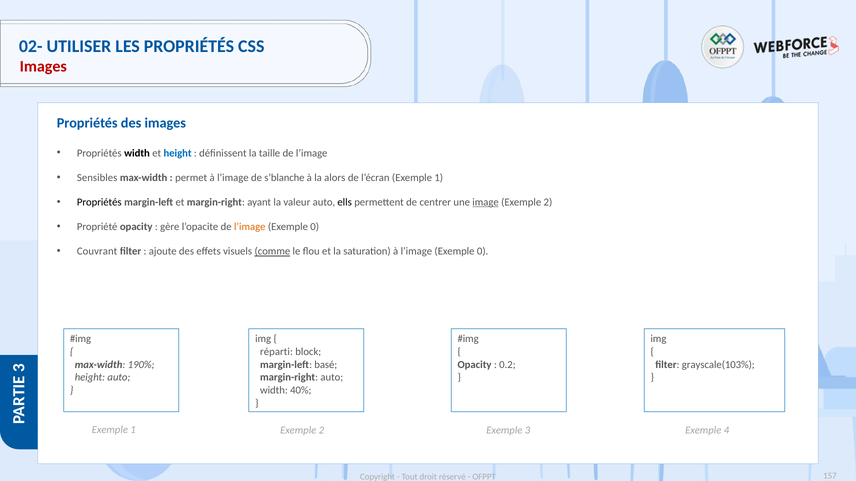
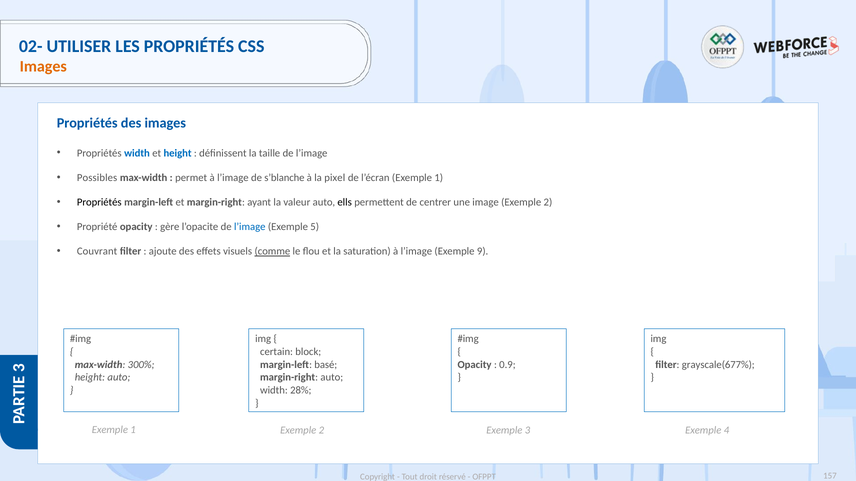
Images at (43, 66) colour: red -> orange
width at (137, 153) colour: black -> blue
Sensibles: Sensibles -> Possibles
alors: alors -> pixel
image underline: present -> none
l’image at (250, 227) colour: orange -> blue
0 at (315, 227): 0 -> 5
à l’image Exemple 0: 0 -> 9
réparti: réparti -> certain
grayscale(103%: grayscale(103% -> grayscale(677%
190%: 190% -> 300%
0.2: 0.2 -> 0.9
40%: 40% -> 28%
